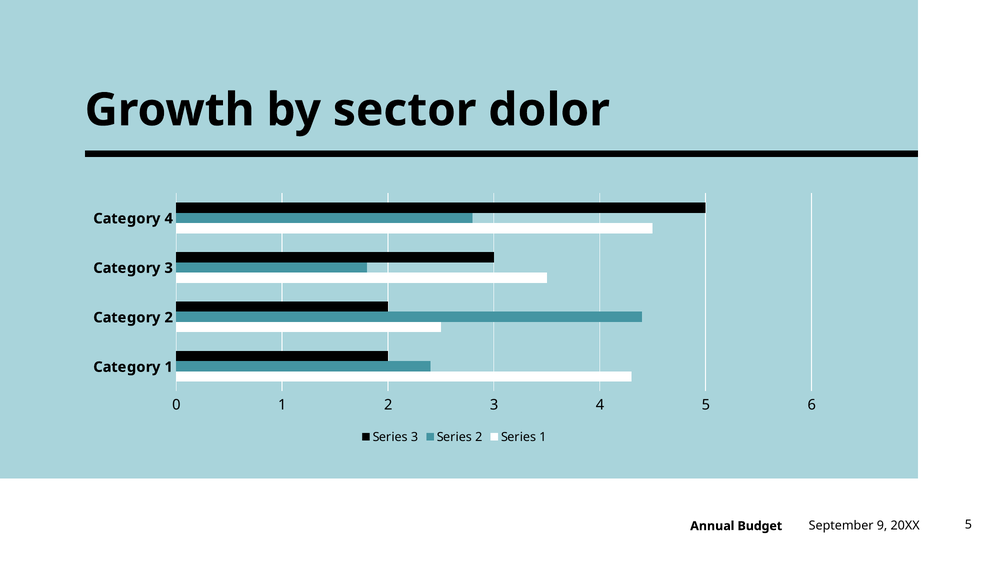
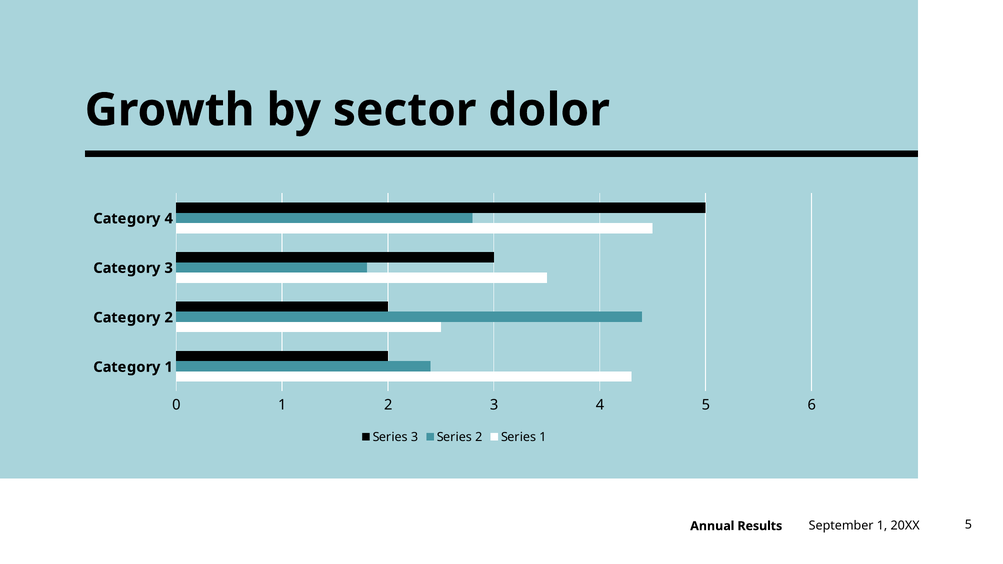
September 9: 9 -> 1
Budget: Budget -> Results
